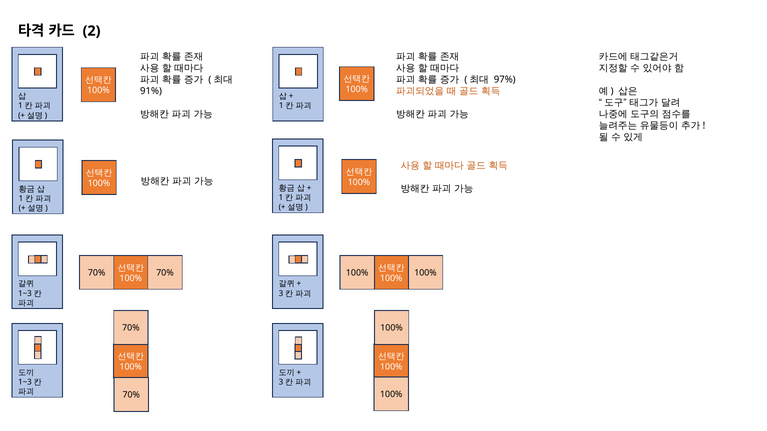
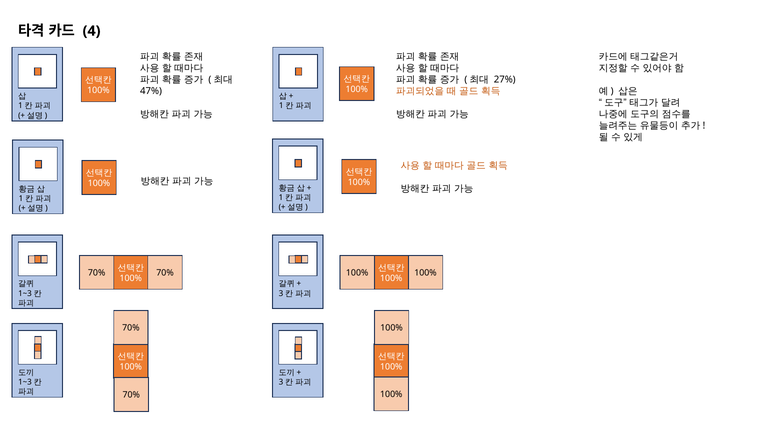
2: 2 -> 4
97%: 97% -> 27%
91%: 91% -> 47%
